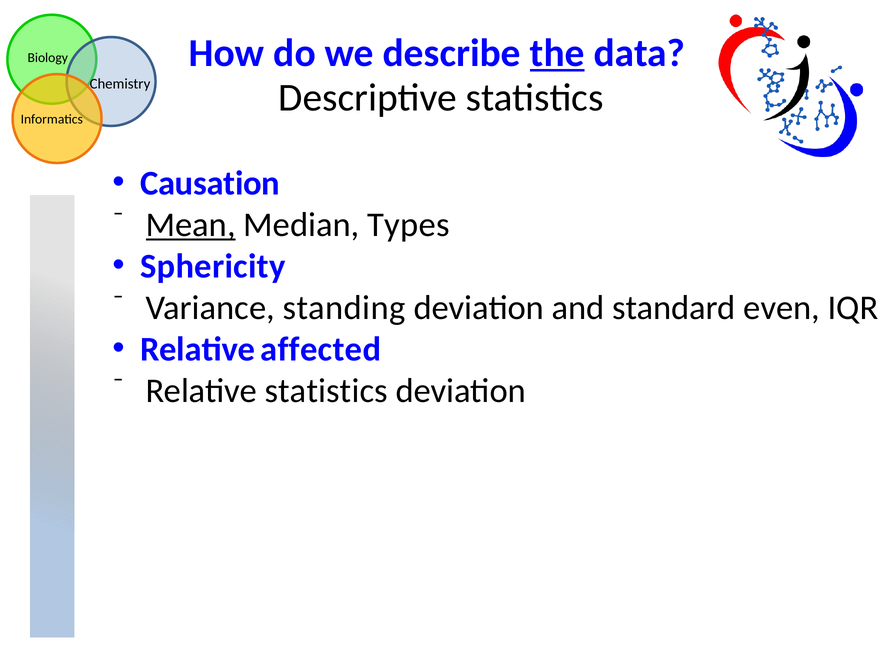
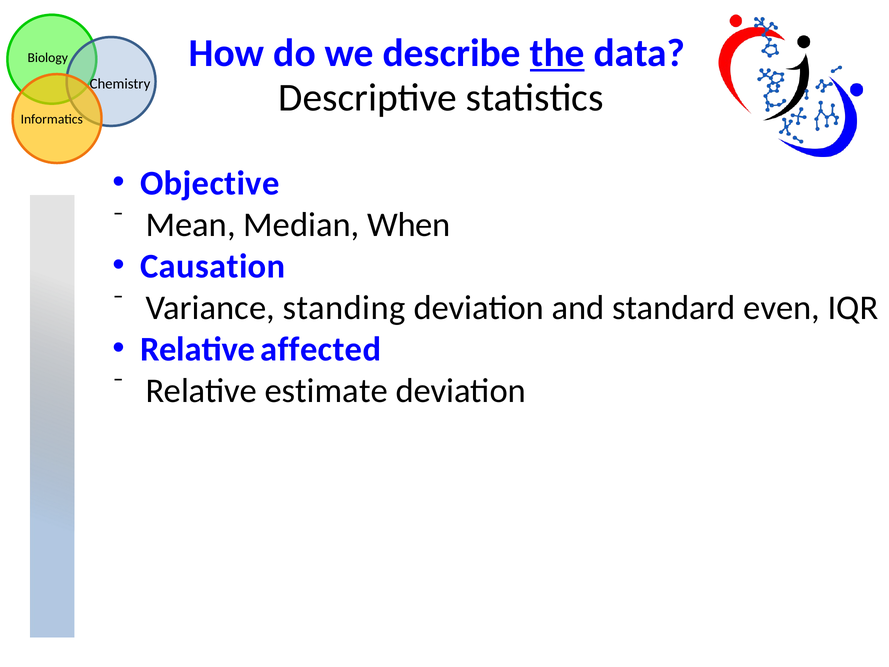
Causation: Causation -> Objective
Mean underline: present -> none
Types: Types -> When
Sphericity: Sphericity -> Causation
Relative statistics: statistics -> estimate
